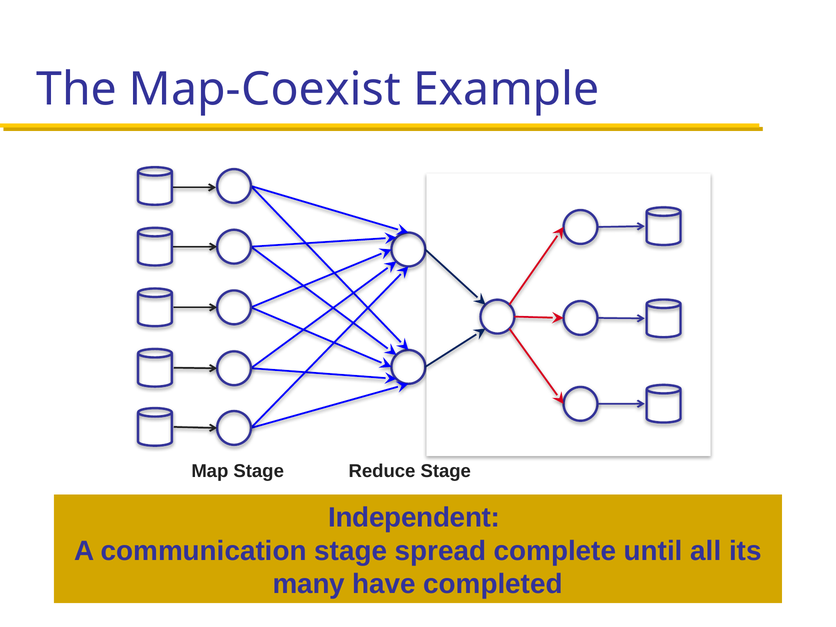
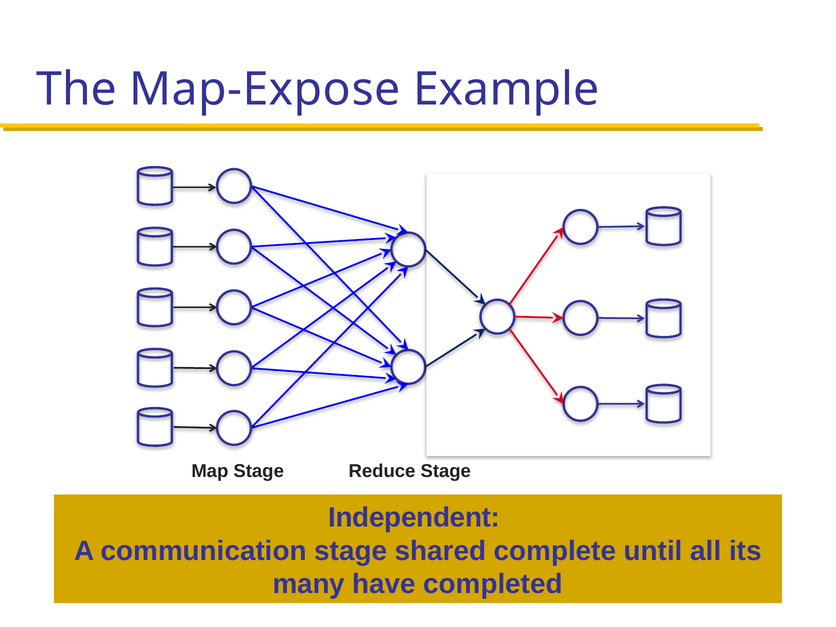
Map-Coexist: Map-Coexist -> Map-Expose
spread: spread -> shared
